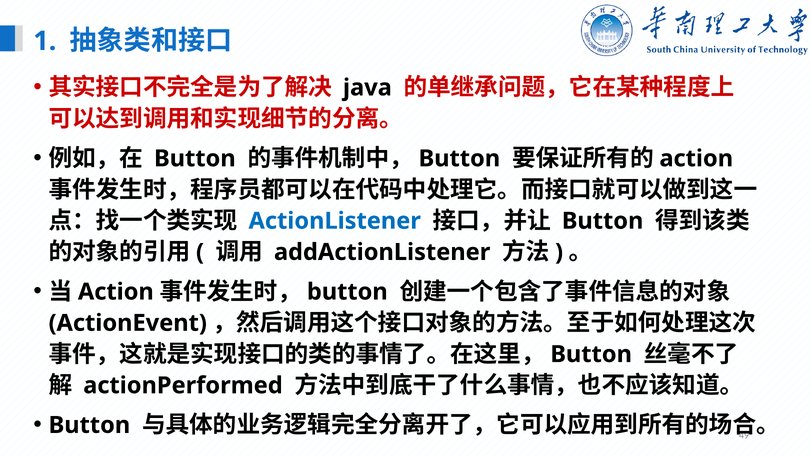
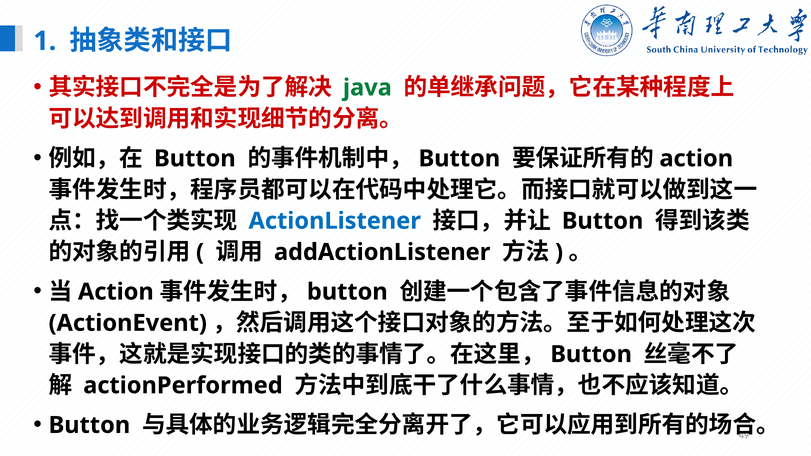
java colour: black -> green
